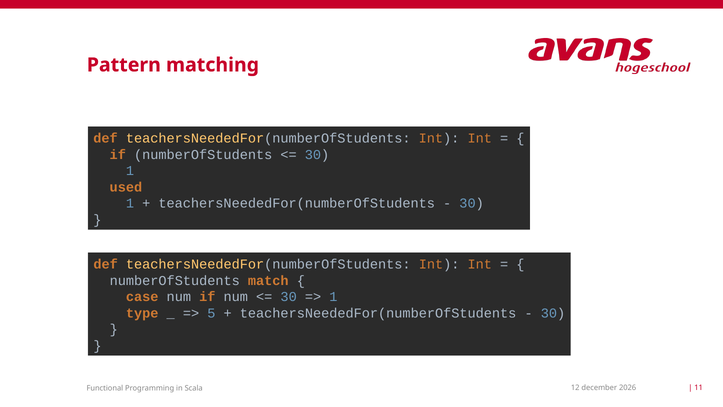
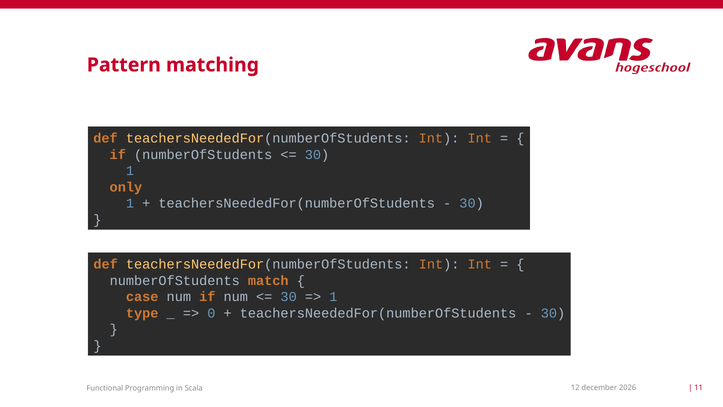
used: used -> only
5: 5 -> 0
